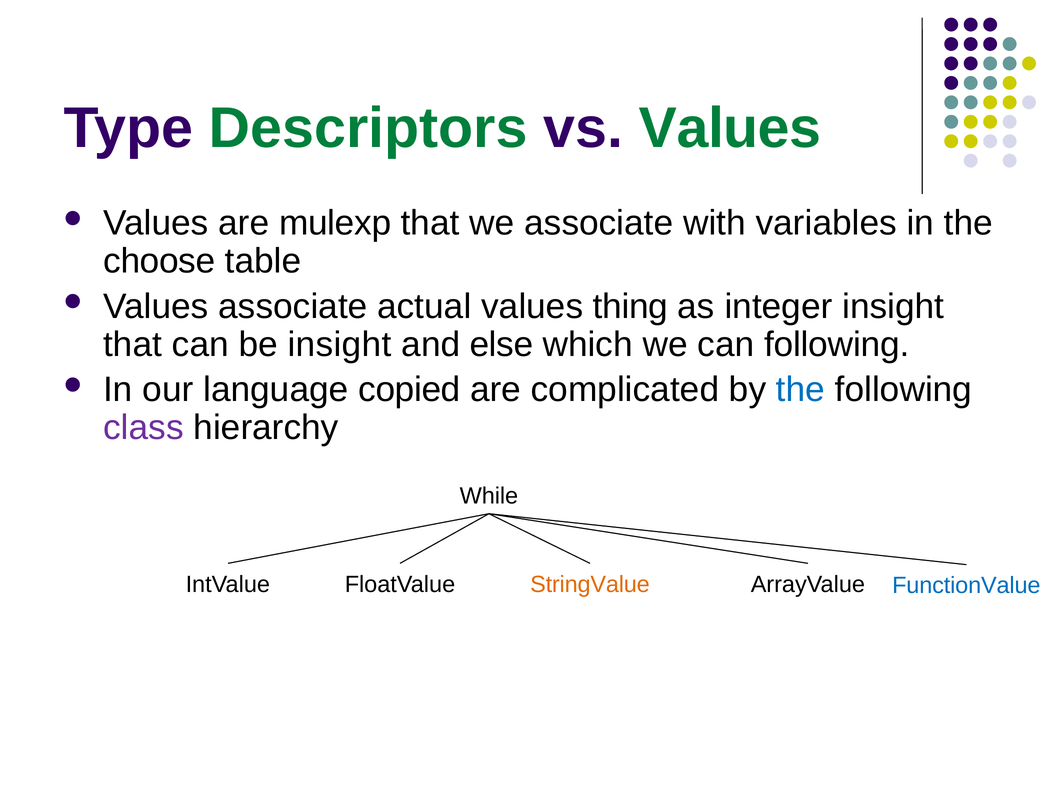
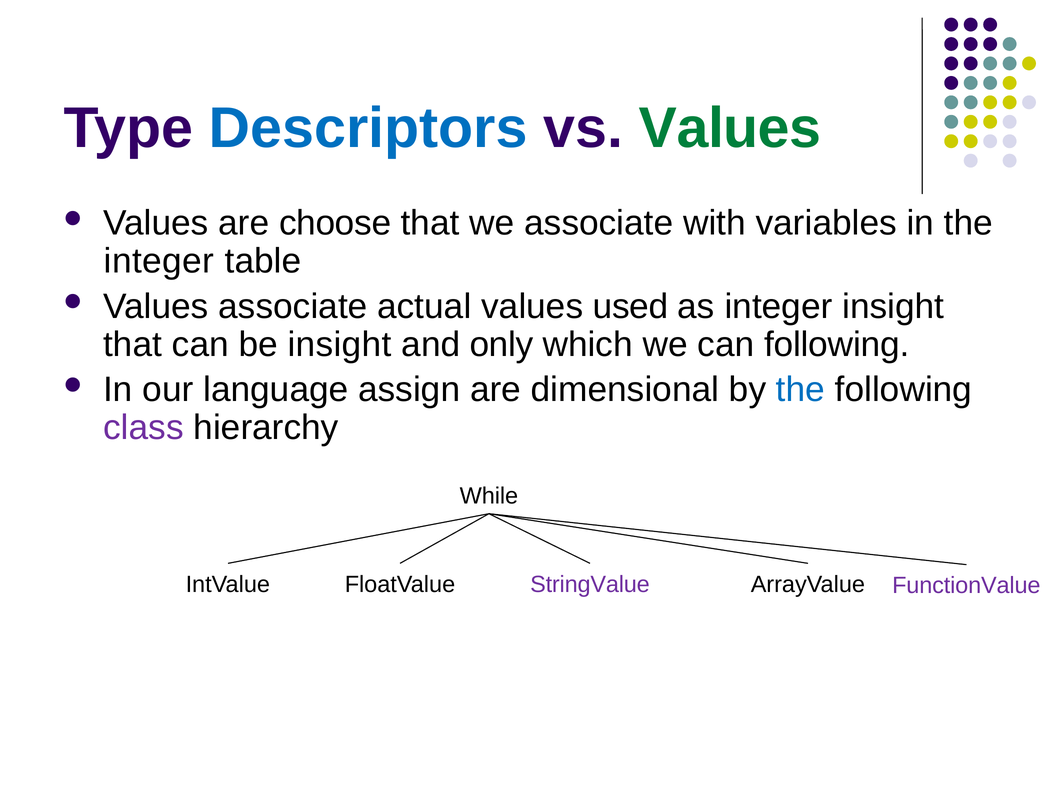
Descriptors colour: green -> blue
mulexp: mulexp -> choose
choose at (159, 261): choose -> integer
thing: thing -> used
else: else -> only
copied: copied -> assign
complicated: complicated -> dimensional
StringValue colour: orange -> purple
FunctionValue colour: blue -> purple
